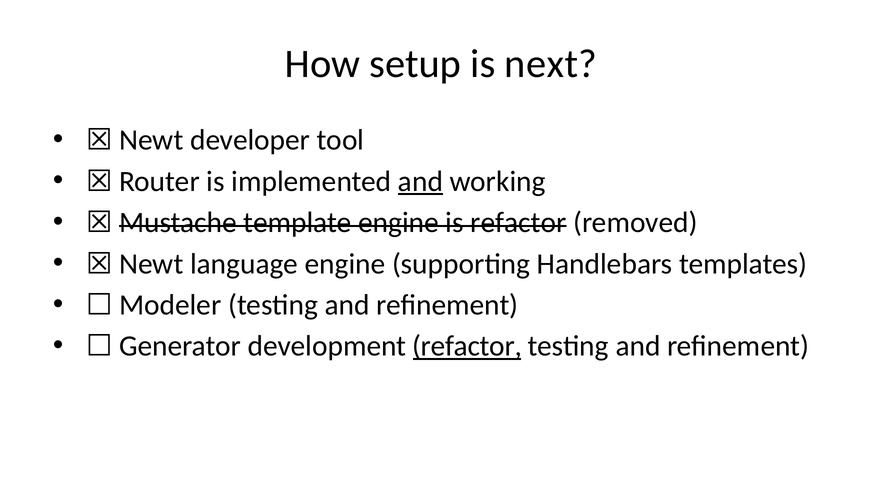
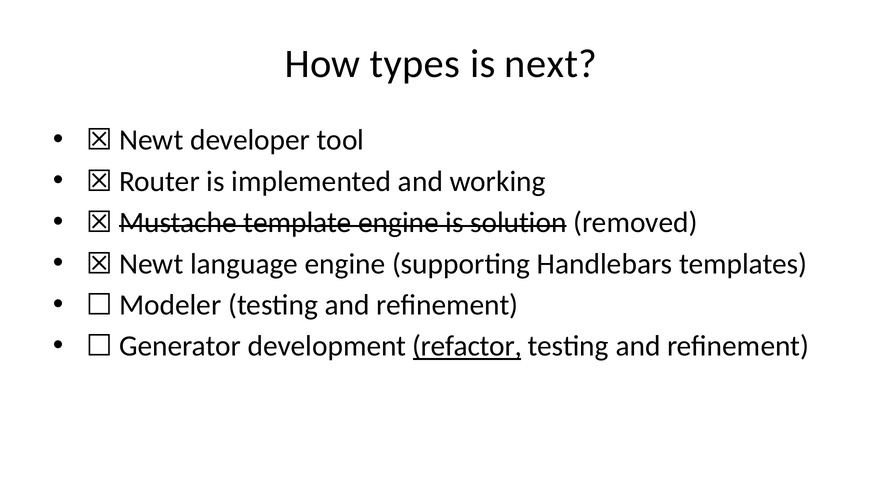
setup: setup -> types
and at (421, 181) underline: present -> none
is refactor: refactor -> solution
